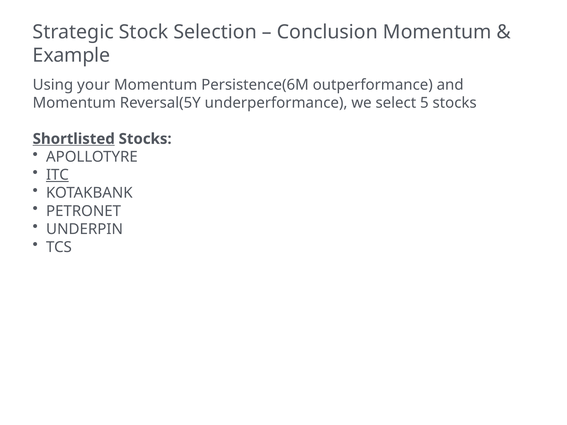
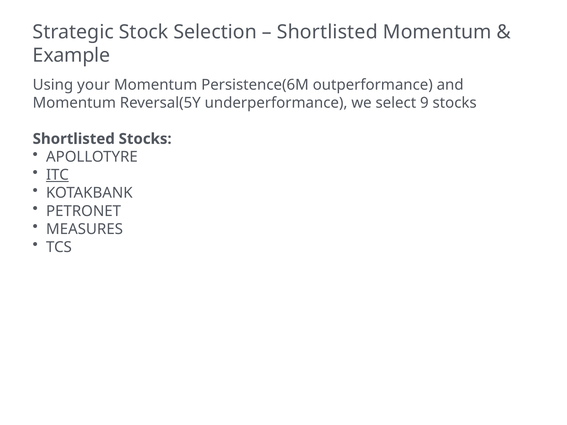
Conclusion at (327, 32): Conclusion -> Shortlisted
5: 5 -> 9
Shortlisted at (74, 139) underline: present -> none
UNDERPIN: UNDERPIN -> MEASURES
